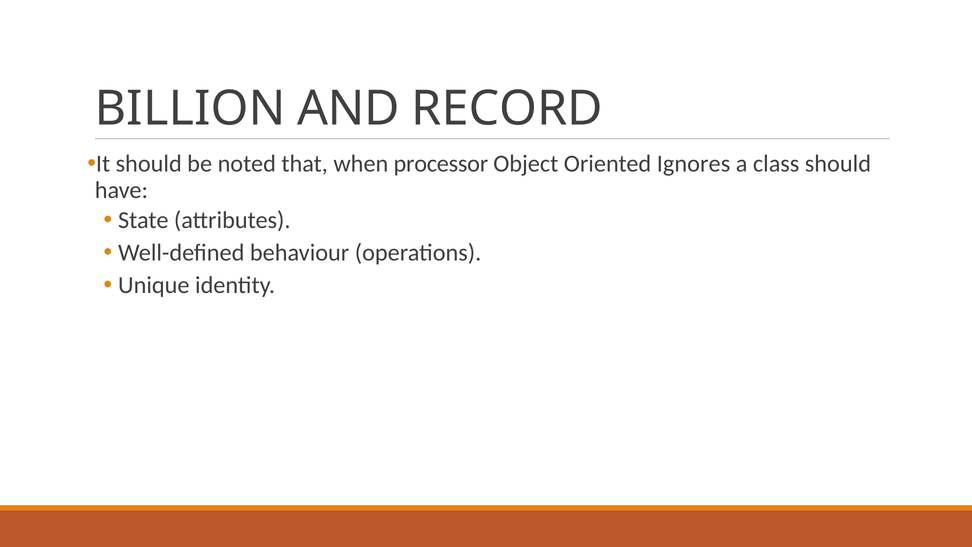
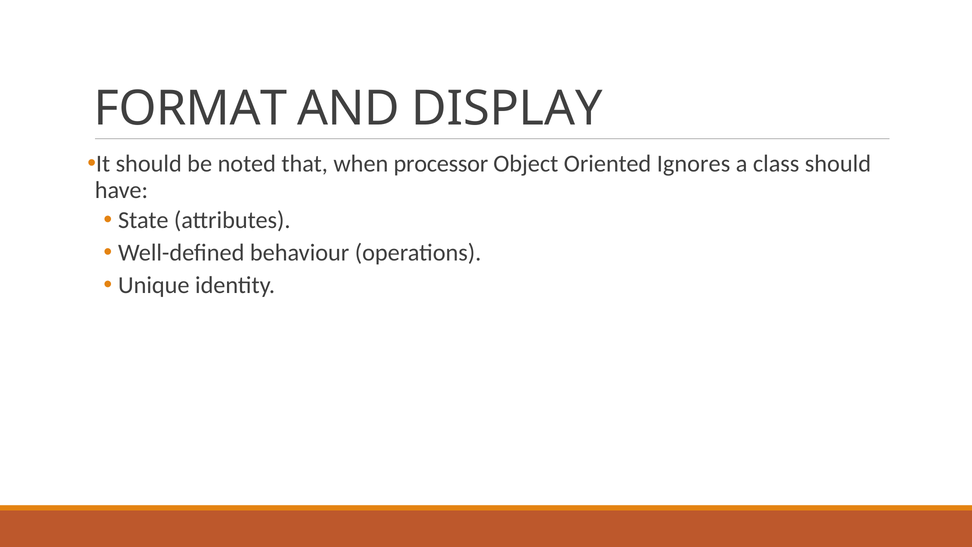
BILLION: BILLION -> FORMAT
RECORD: RECORD -> DISPLAY
